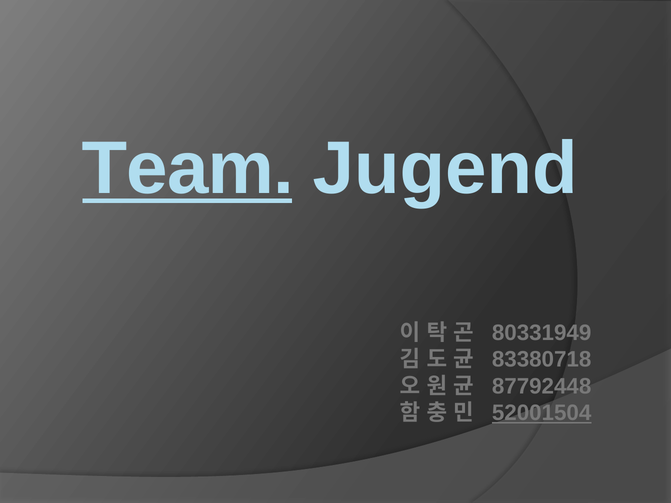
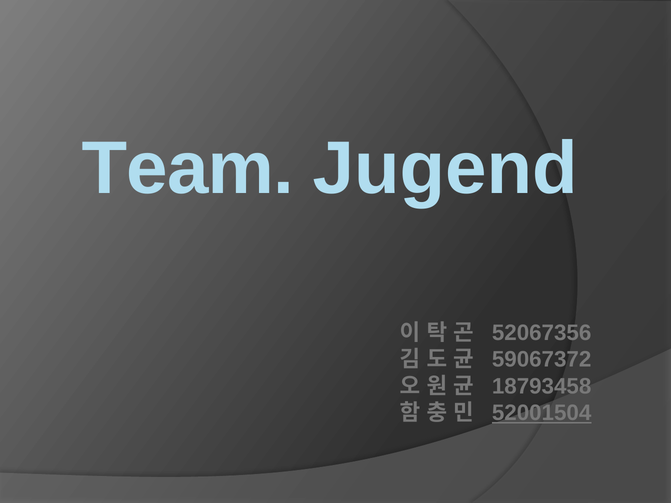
Team underline: present -> none
80331949: 80331949 -> 52067356
83380718: 83380718 -> 59067372
87792448: 87792448 -> 18793458
